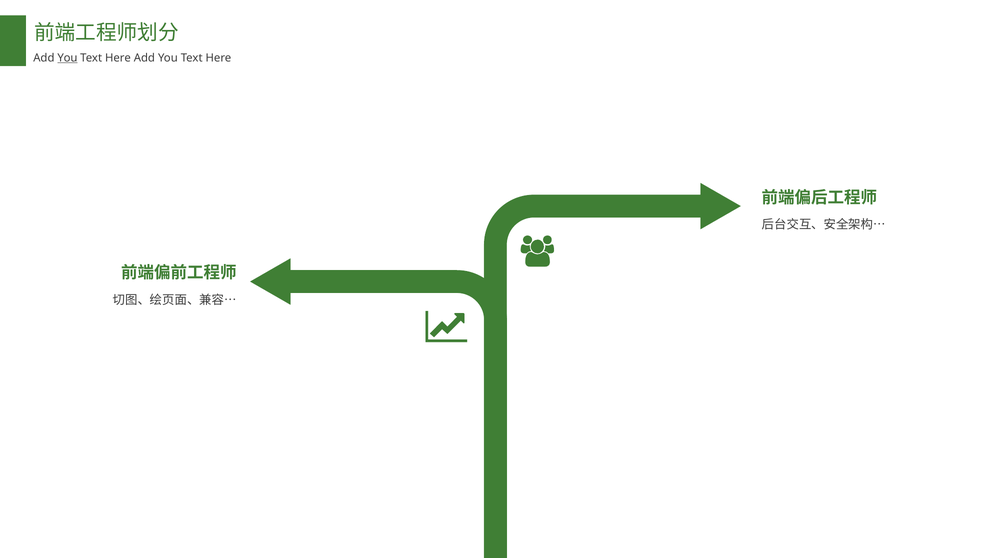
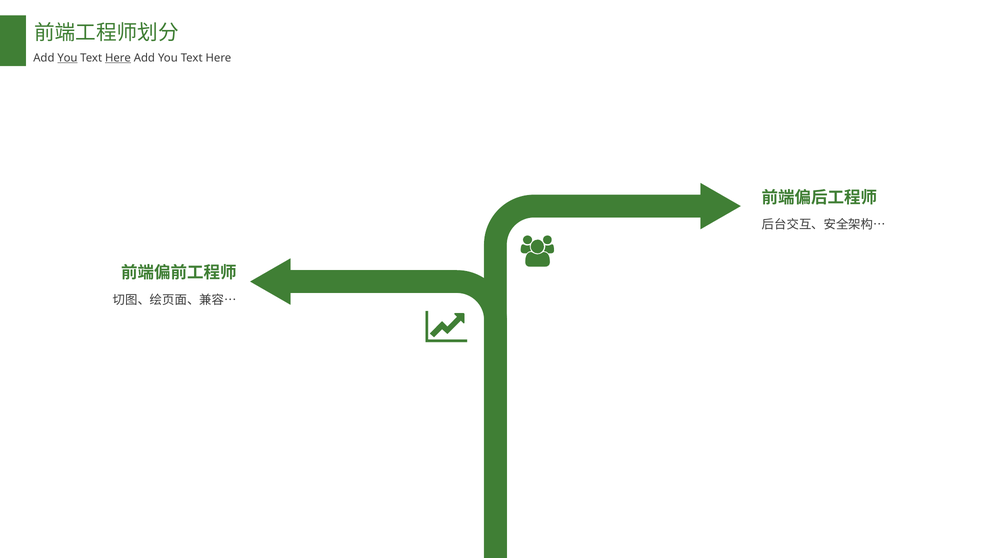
Here at (118, 58) underline: none -> present
